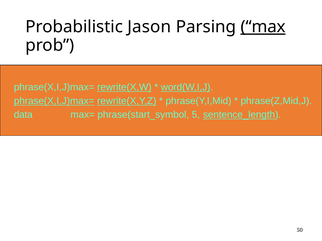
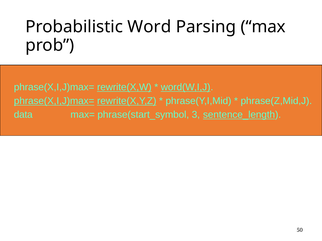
Jason: Jason -> Word
max underline: present -> none
5: 5 -> 3
